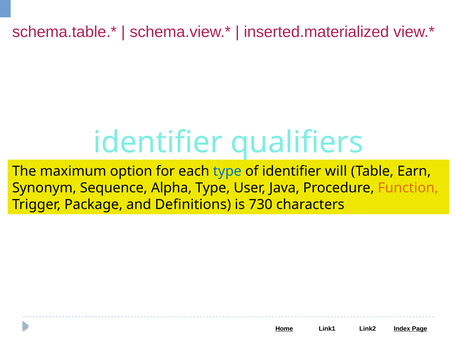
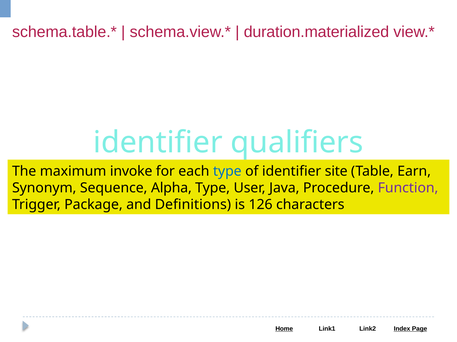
inserted.materialized: inserted.materialized -> duration.materialized
option: option -> invoke
will: will -> site
Function colour: orange -> purple
730: 730 -> 126
